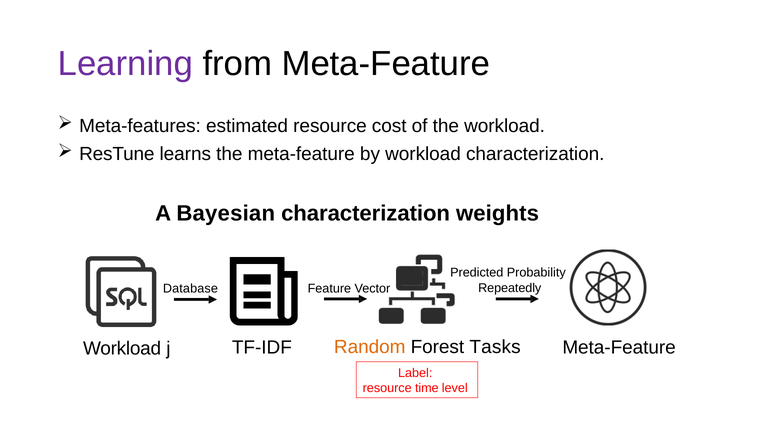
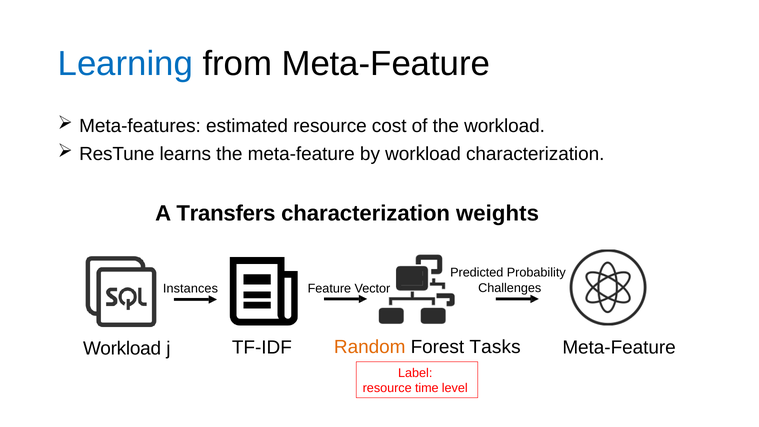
Learning colour: purple -> blue
Bayesian: Bayesian -> Transfers
Repeatedly: Repeatedly -> Challenges
Database: Database -> Instances
